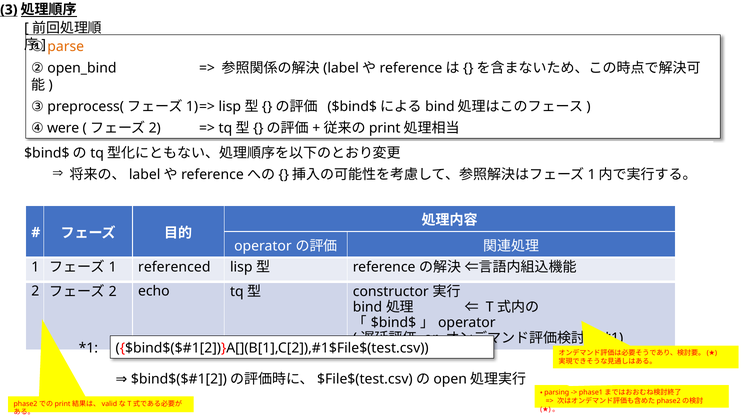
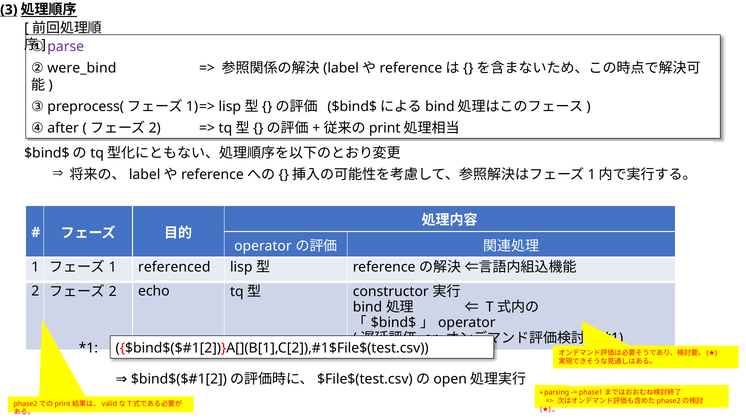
parse colour: orange -> purple
open_bind: open_bind -> were_bind
were: were -> after
